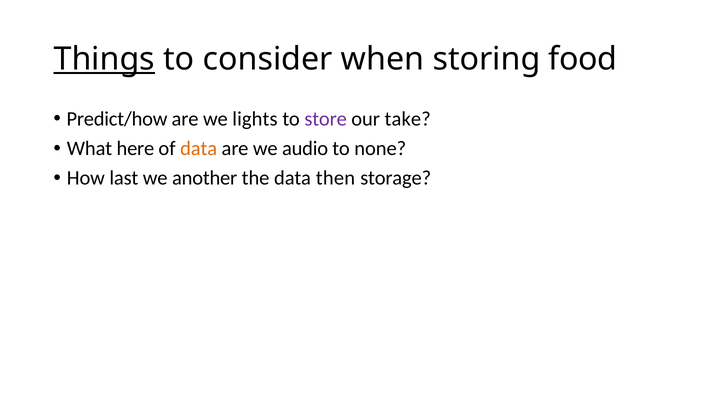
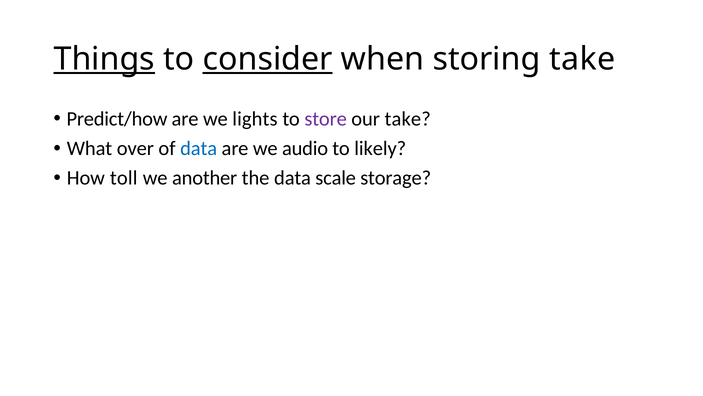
consider underline: none -> present
storing food: food -> take
here: here -> over
data at (199, 148) colour: orange -> blue
none: none -> likely
last: last -> toll
then: then -> scale
